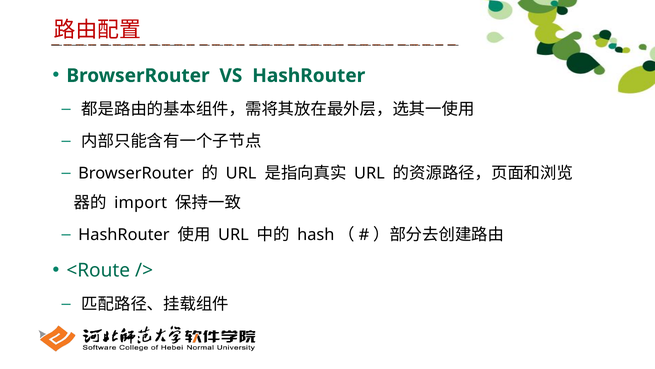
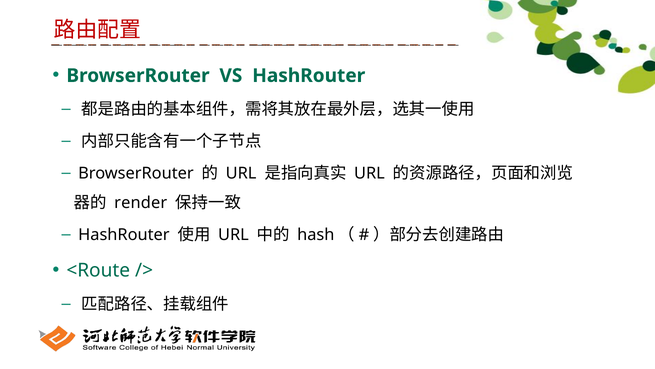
import: import -> render
